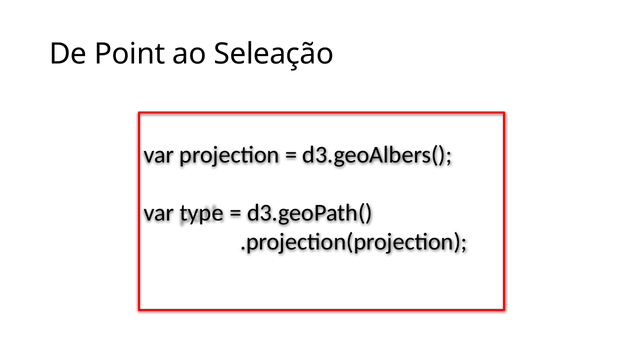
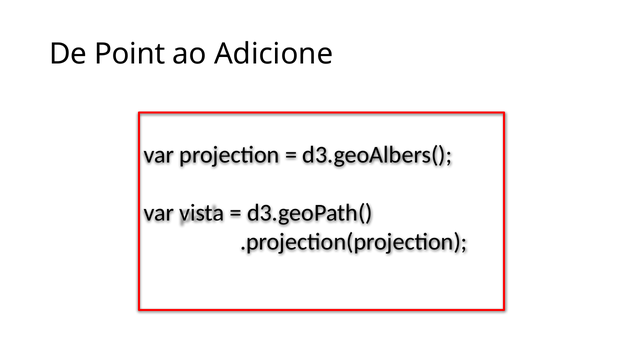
Seleação: Seleação -> Adicione
type: type -> vista
